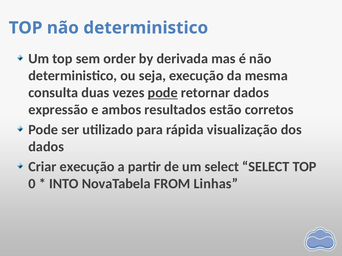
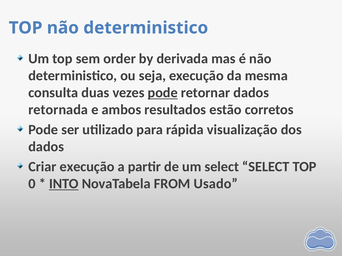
expressão: expressão -> retornada
INTO underline: none -> present
Linhas: Linhas -> Usado
